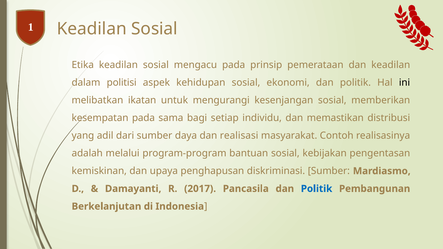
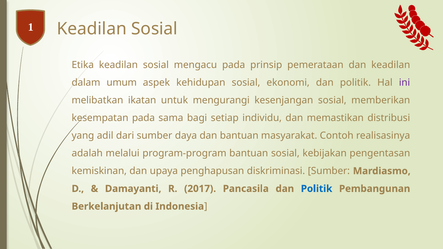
politisi: politisi -> umum
ini colour: black -> purple
dan realisasi: realisasi -> bantuan
